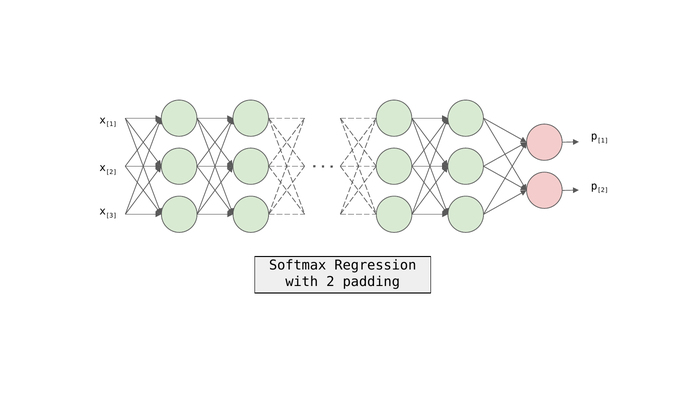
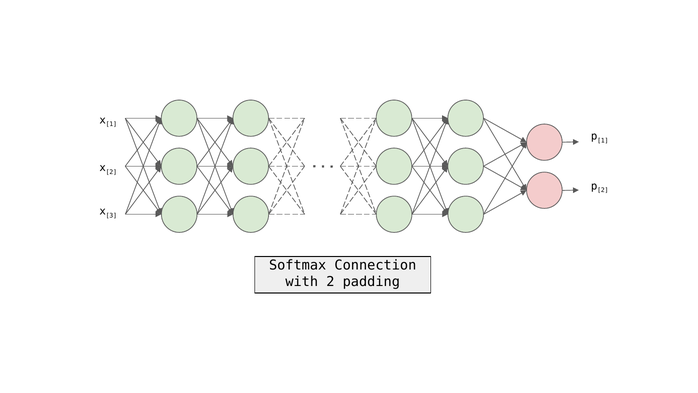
Regression: Regression -> Connection
